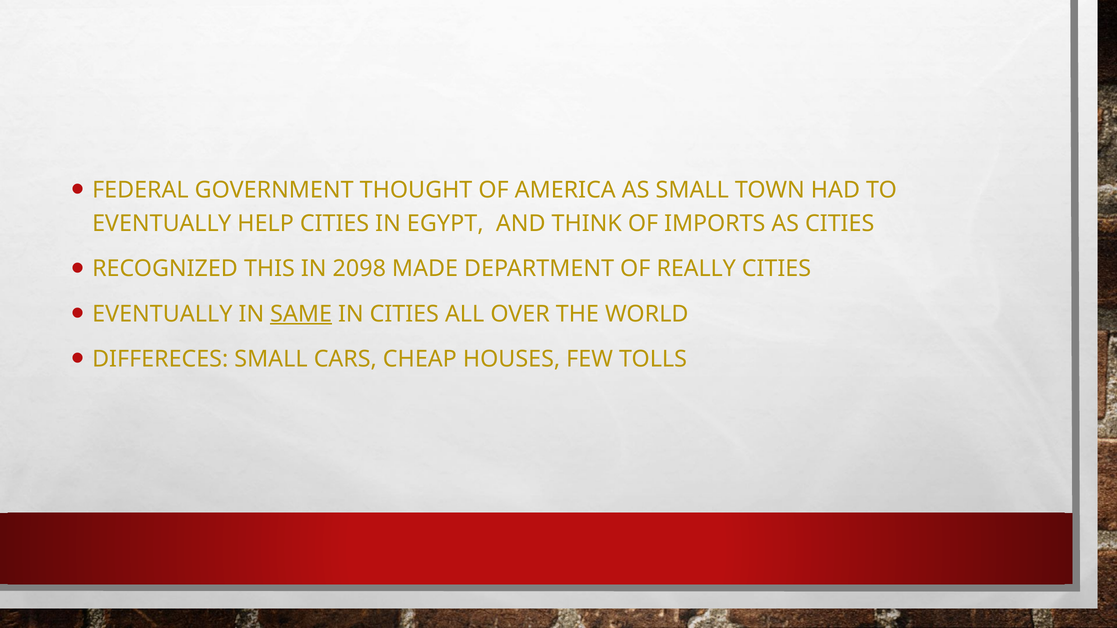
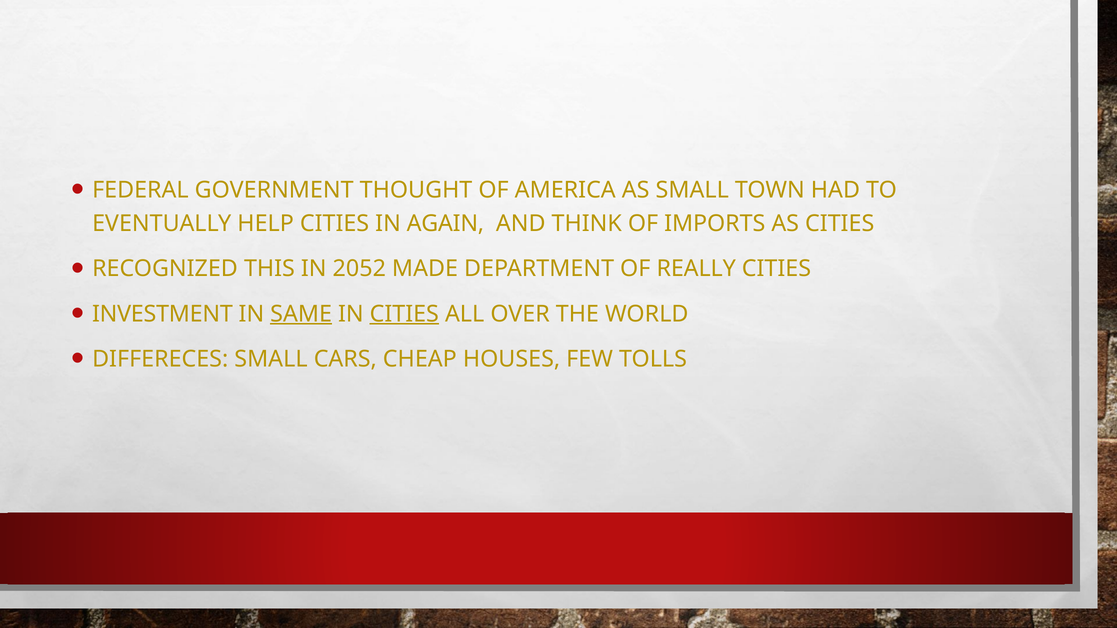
EGYPT: EGYPT -> AGAIN
2098: 2098 -> 2052
EVENTUALLY at (162, 314): EVENTUALLY -> INVESTMENT
CITIES at (404, 314) underline: none -> present
